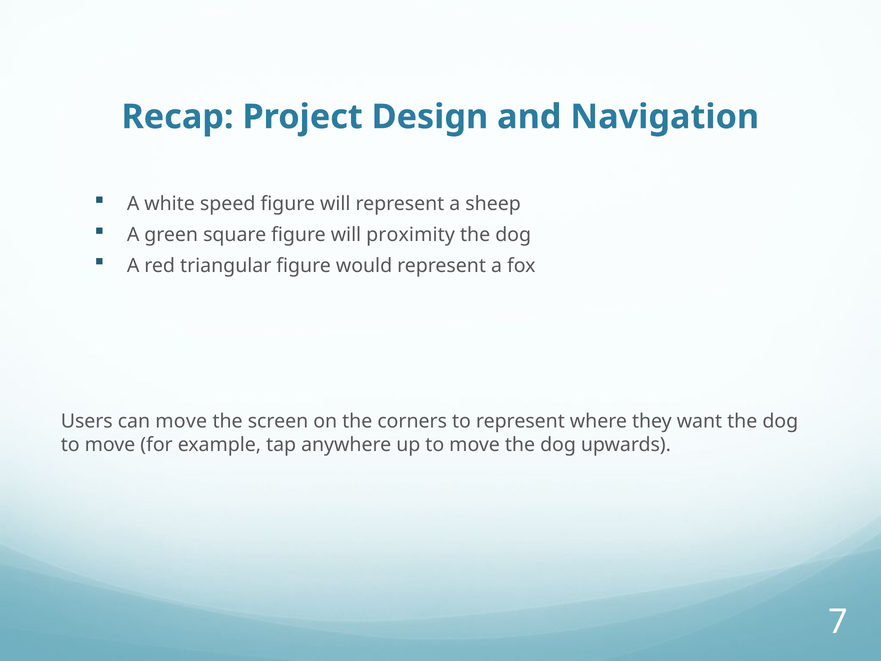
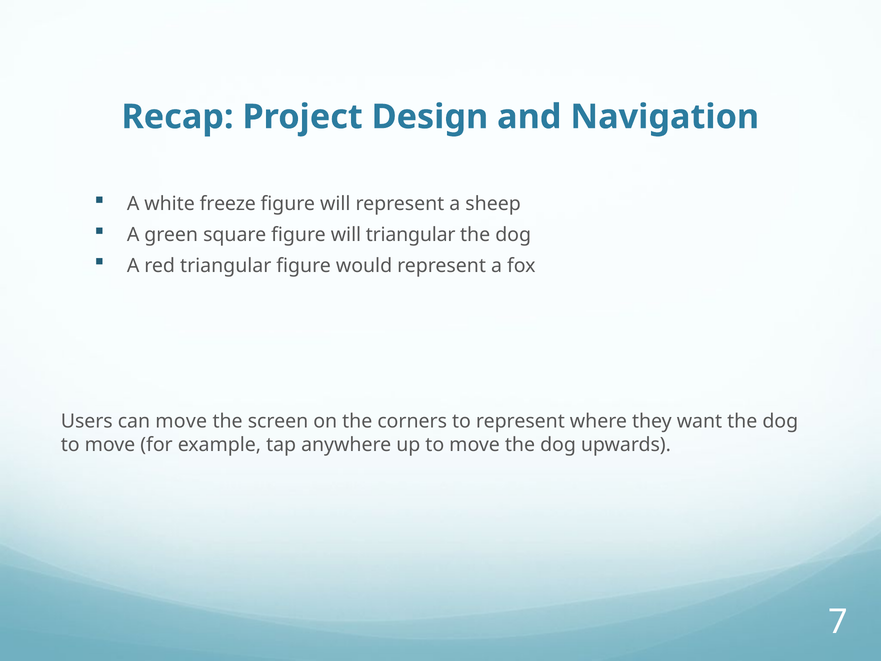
speed: speed -> freeze
will proximity: proximity -> triangular
